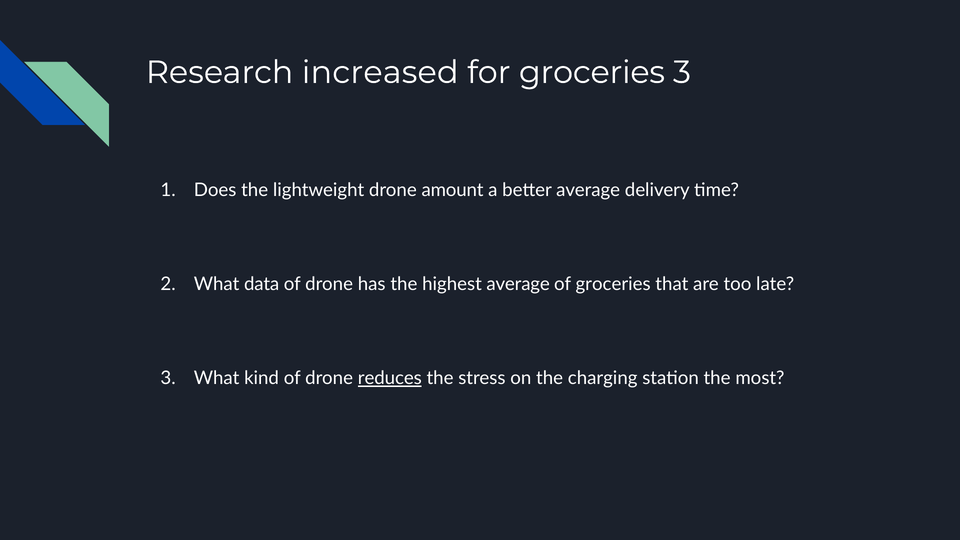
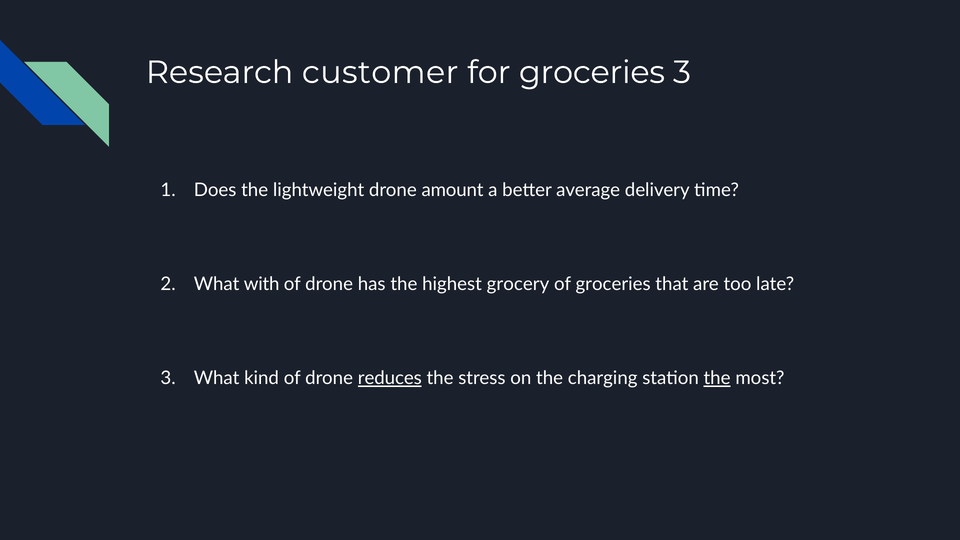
increased: increased -> customer
data: data -> with
highest average: average -> grocery
the at (717, 378) underline: none -> present
